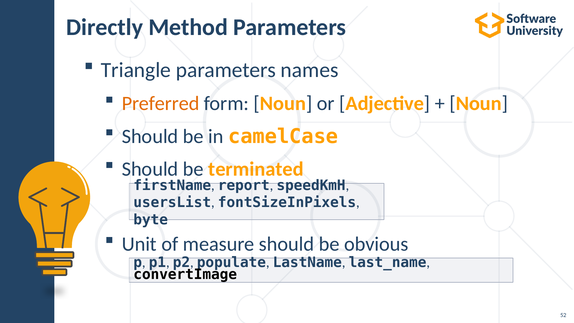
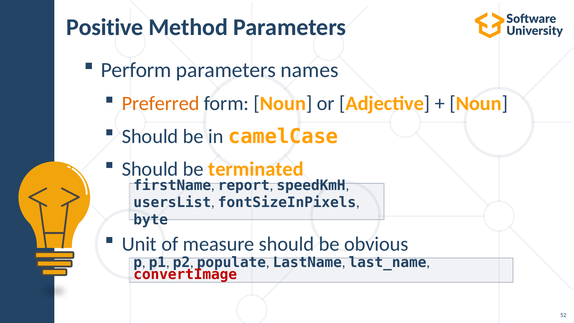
Directly: Directly -> Positive
Triangle: Triangle -> Perform
convertImage colour: black -> red
